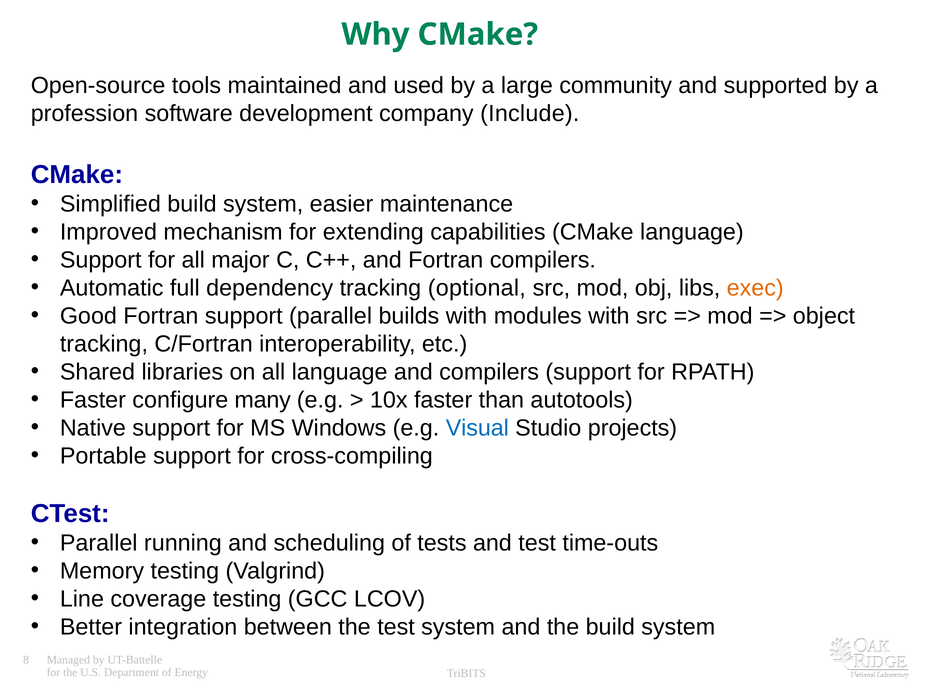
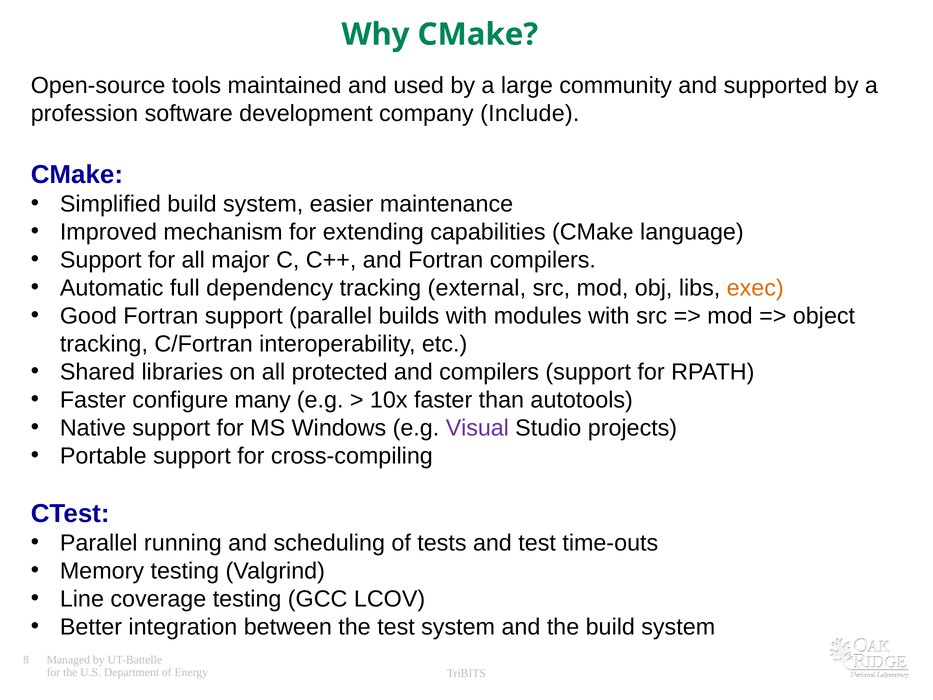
optional: optional -> external
all language: language -> protected
Visual colour: blue -> purple
